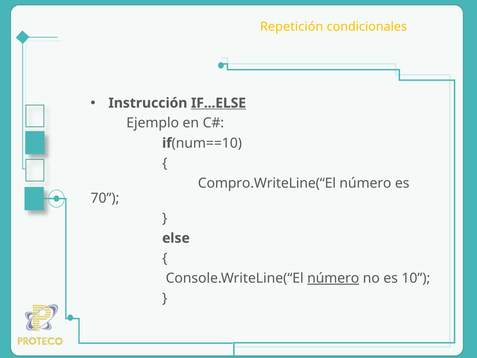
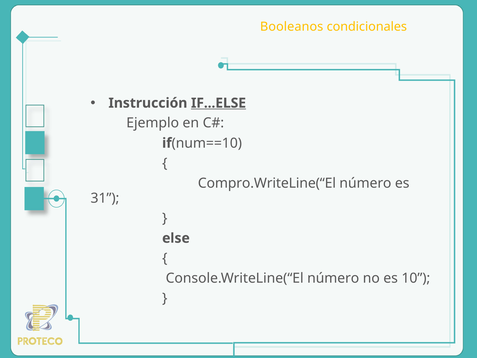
Repetición: Repetición -> Booleanos
70: 70 -> 31
número at (333, 278) underline: present -> none
